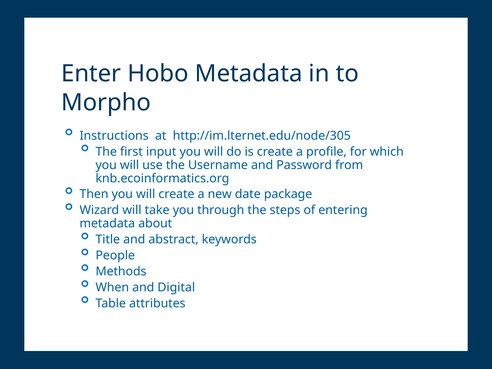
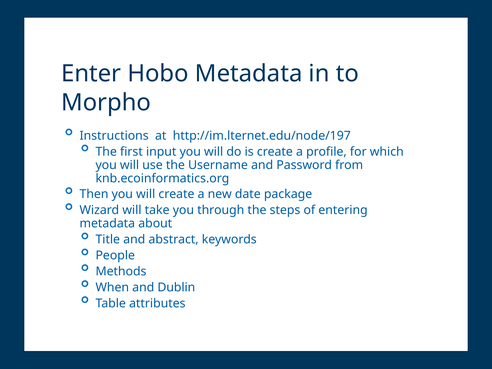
http://im.lternet.edu/node/305: http://im.lternet.edu/node/305 -> http://im.lternet.edu/node/197
Digital: Digital -> Dublin
